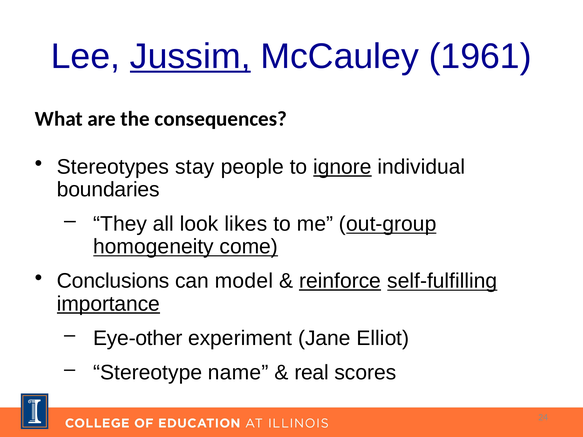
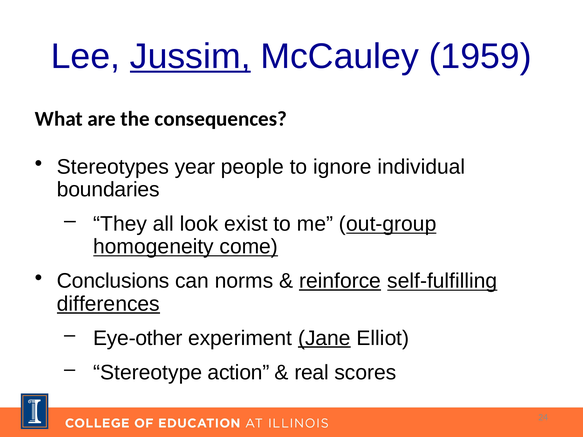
1961: 1961 -> 1959
stay: stay -> year
ignore underline: present -> none
likes: likes -> exist
model: model -> norms
importance: importance -> differences
Jane underline: none -> present
name: name -> action
